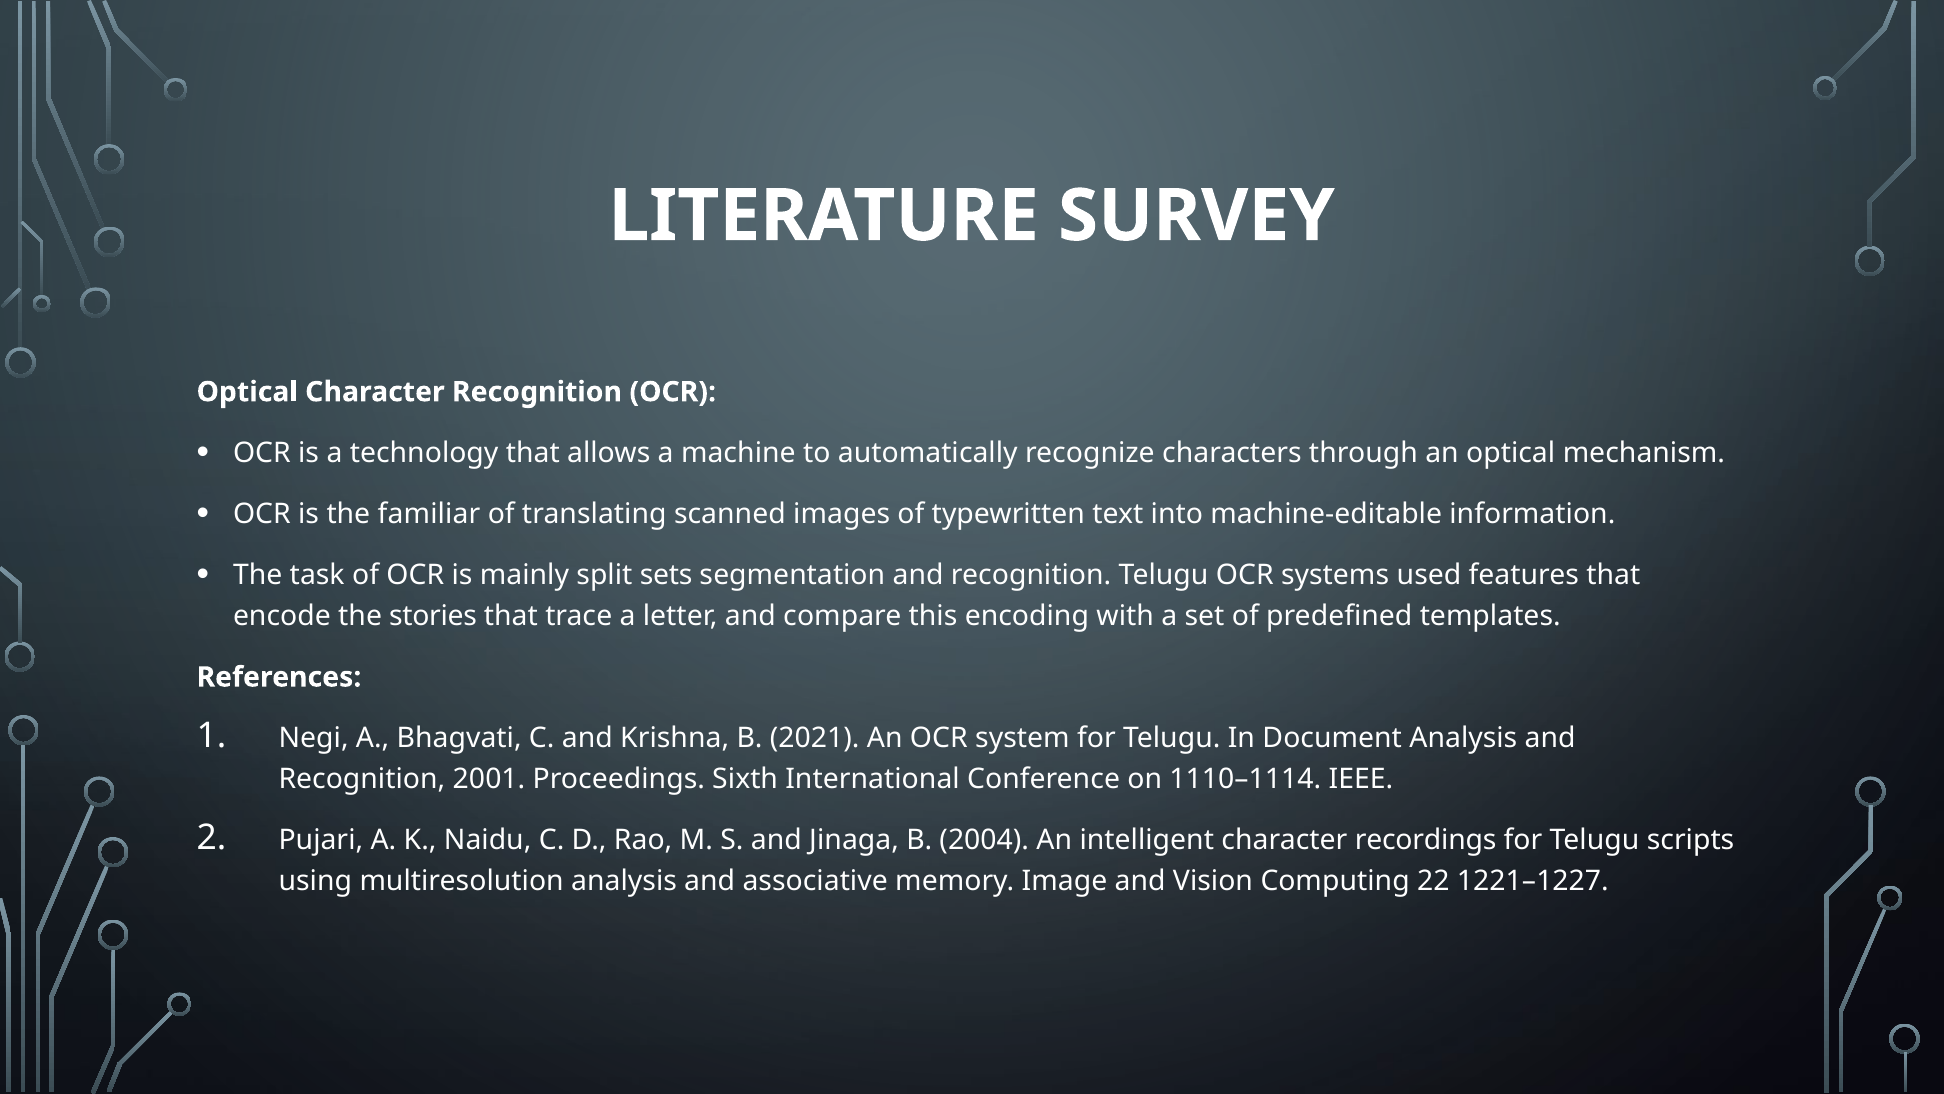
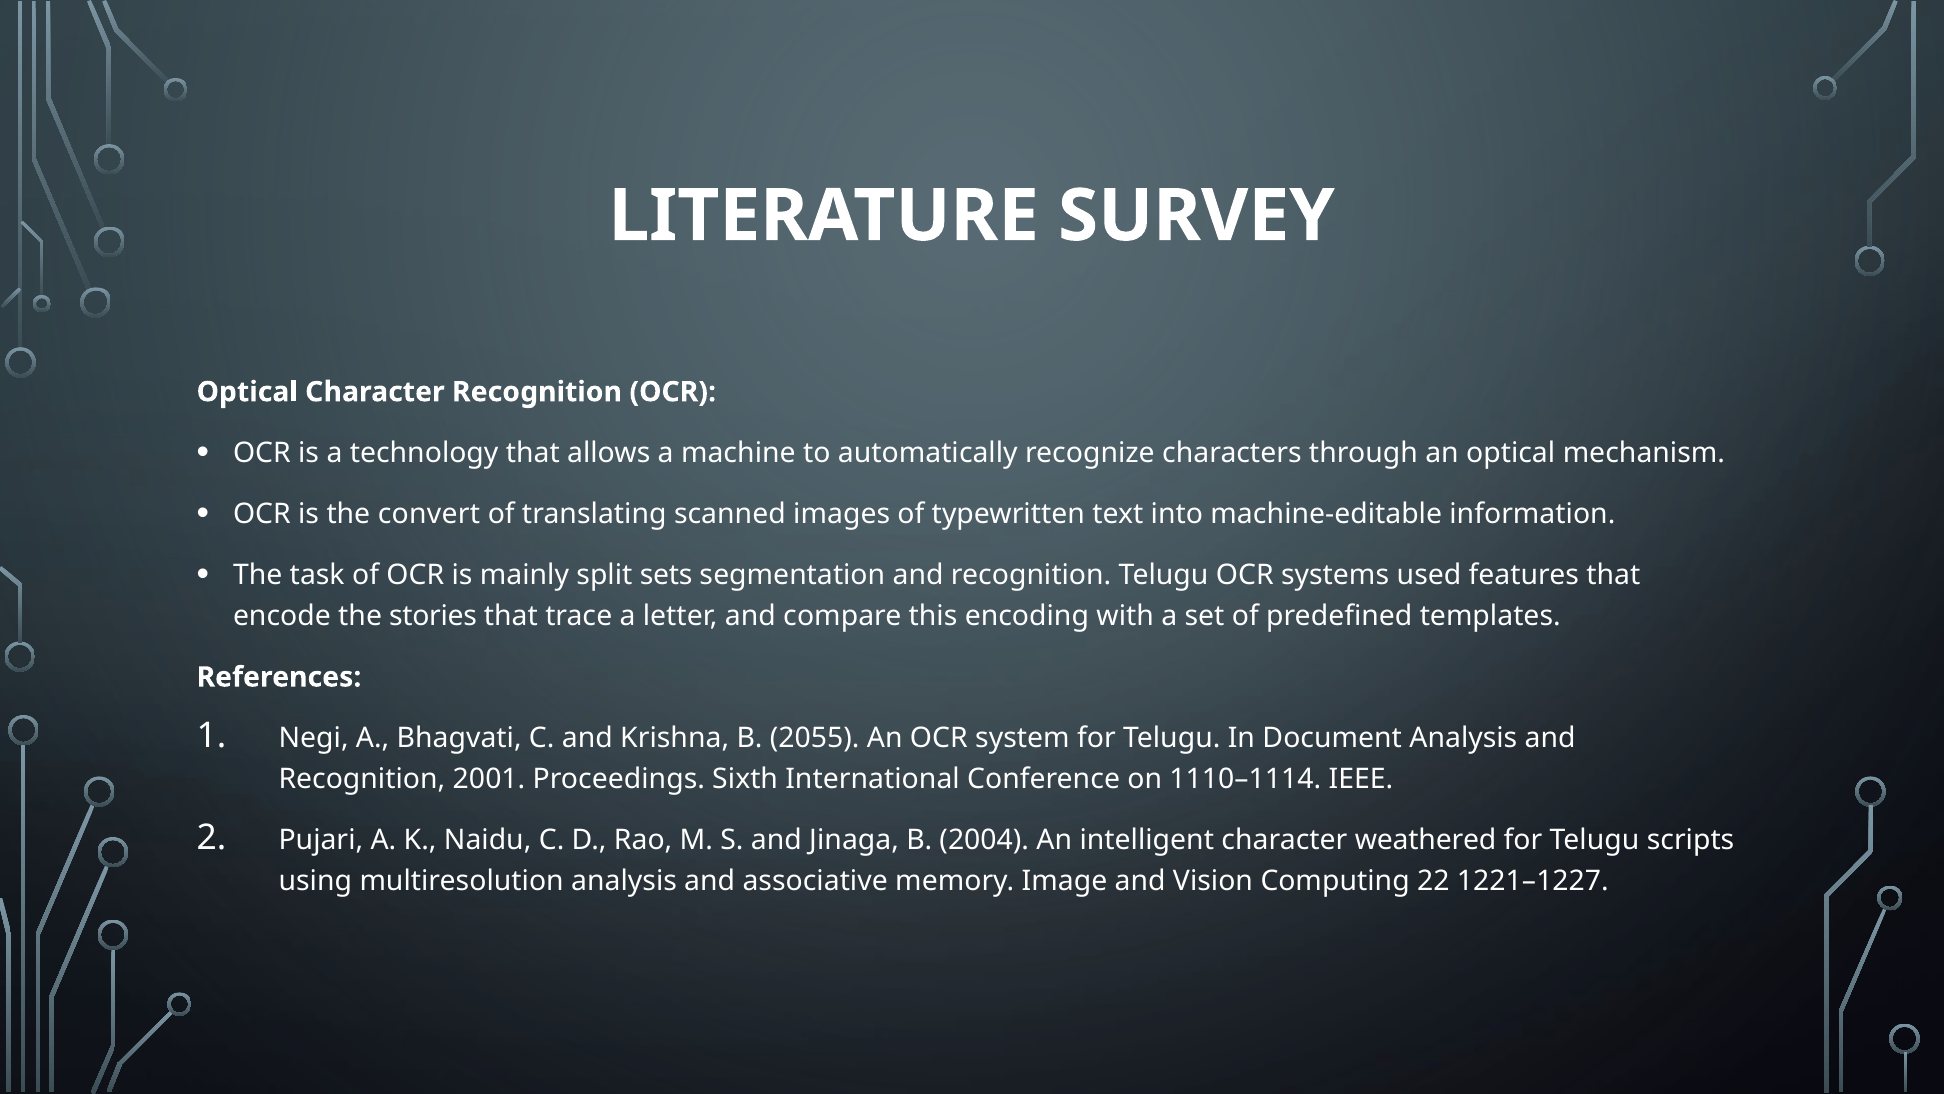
familiar: familiar -> convert
2021: 2021 -> 2055
recordings: recordings -> weathered
